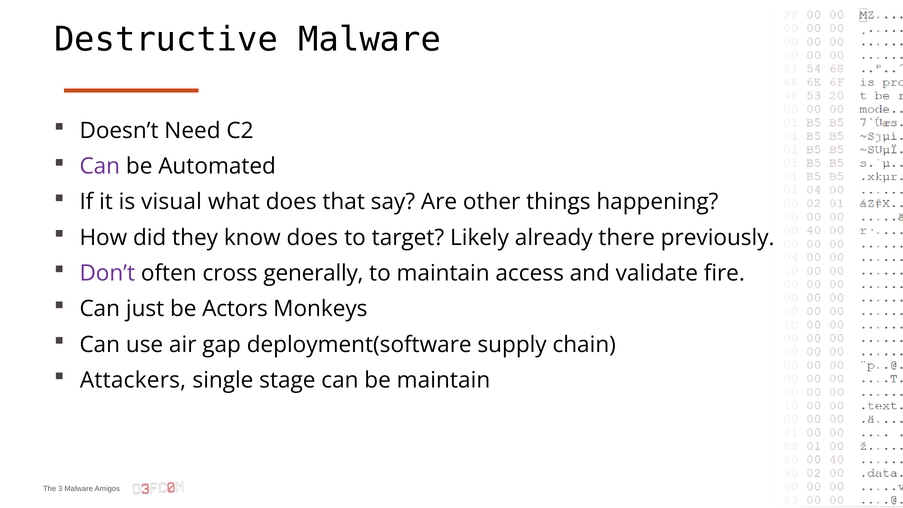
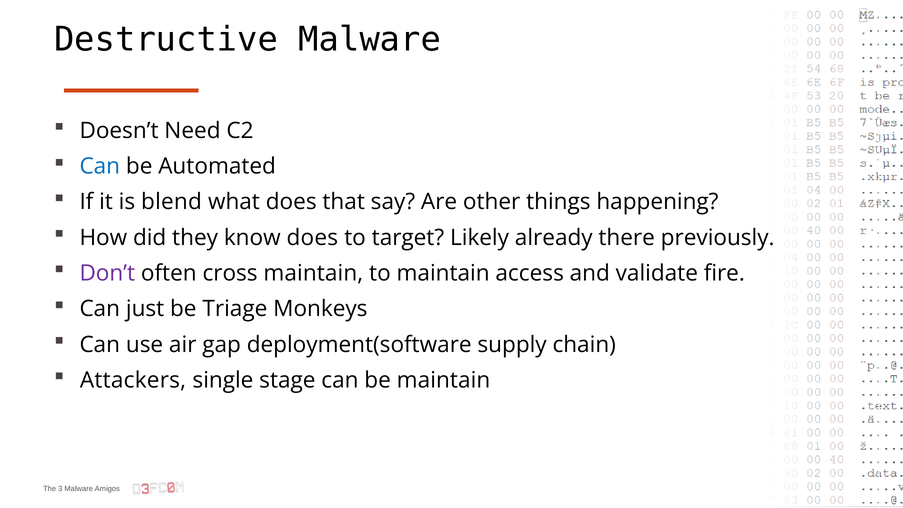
Can at (100, 166) colour: purple -> blue
visual: visual -> blend
cross generally: generally -> maintain
Actors: Actors -> Triage
